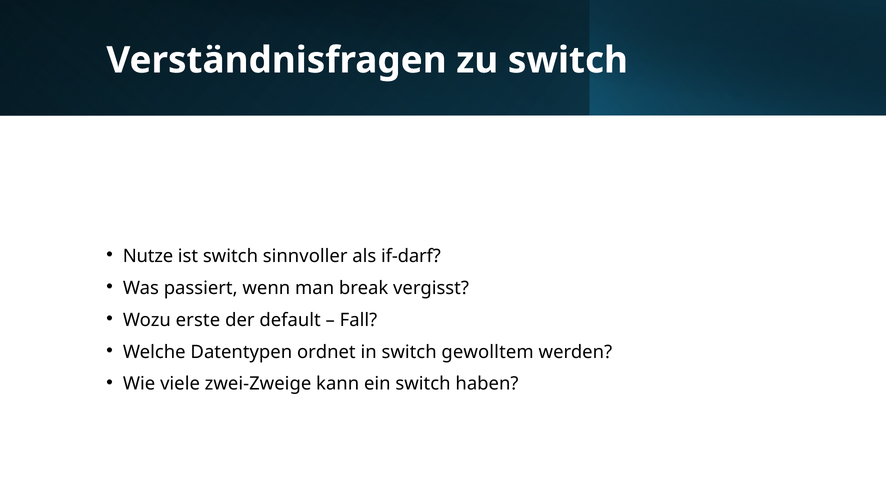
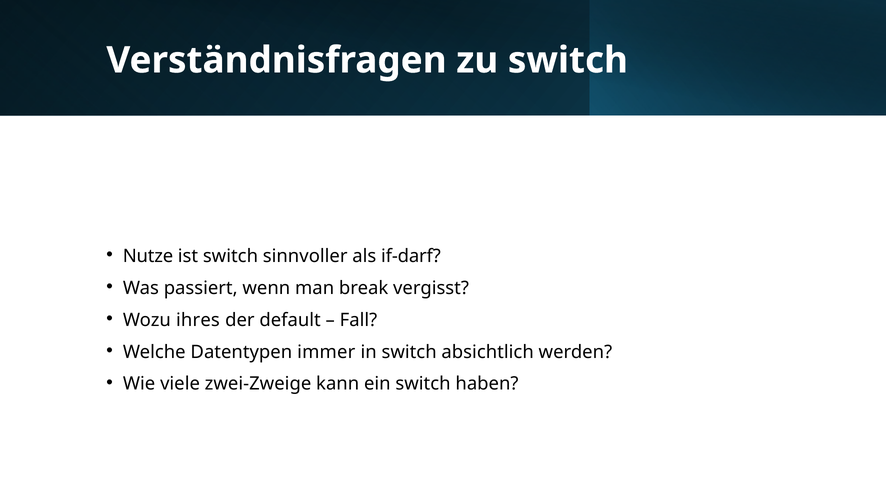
erste: erste -> ihres
ordnet: ordnet -> immer
gewolltem: gewolltem -> absichtlich
